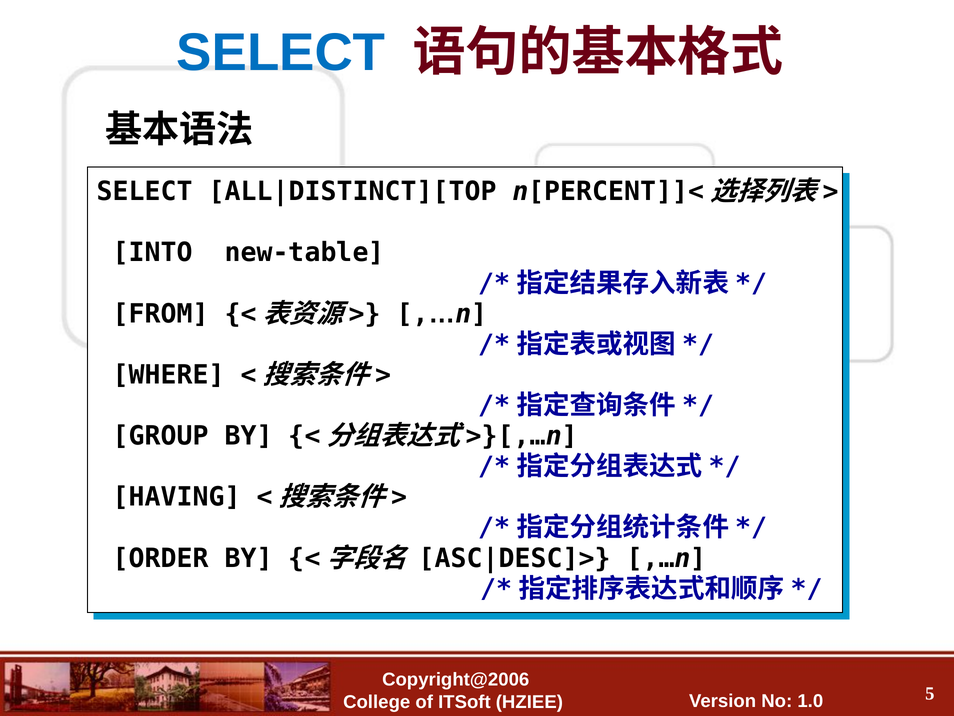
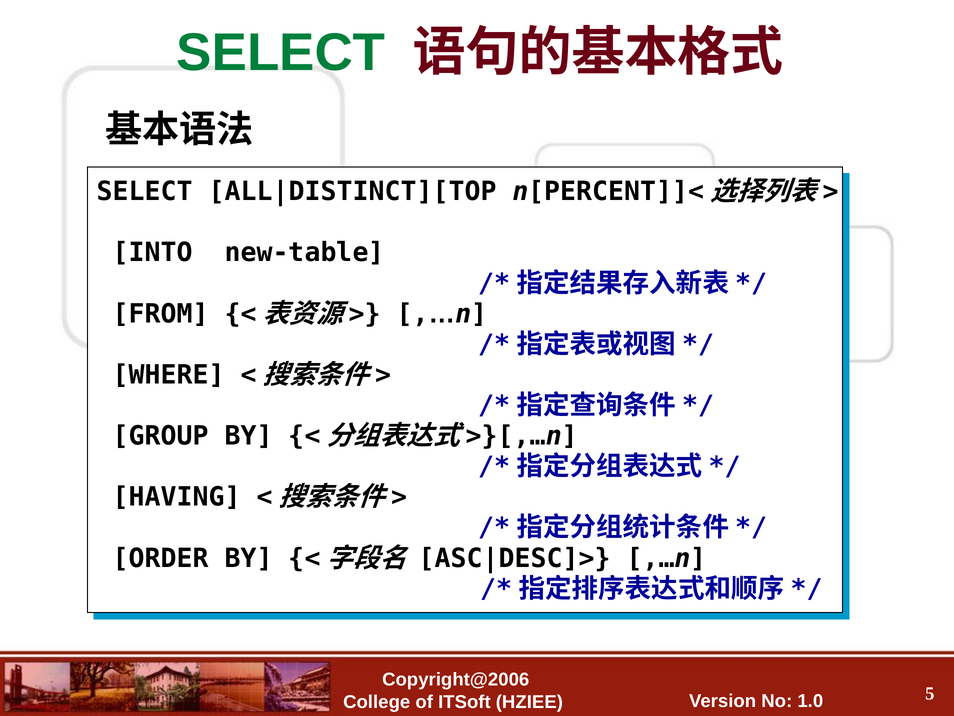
SELECT at (281, 53) colour: blue -> green
